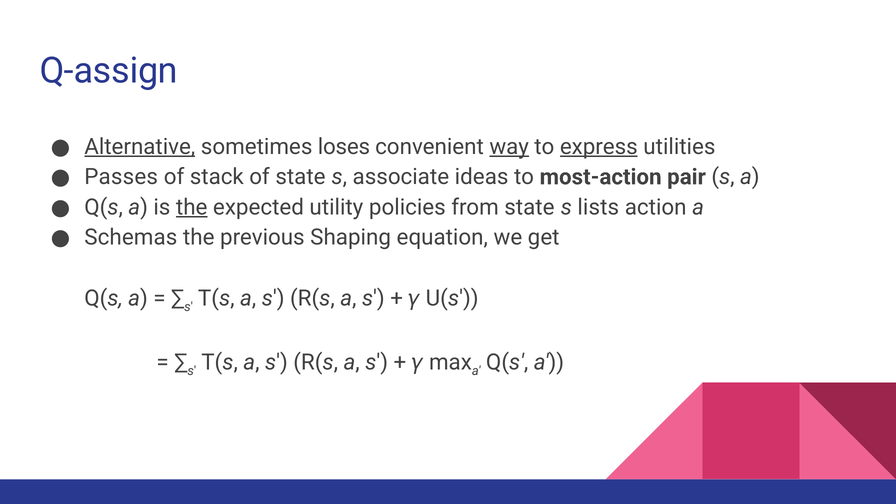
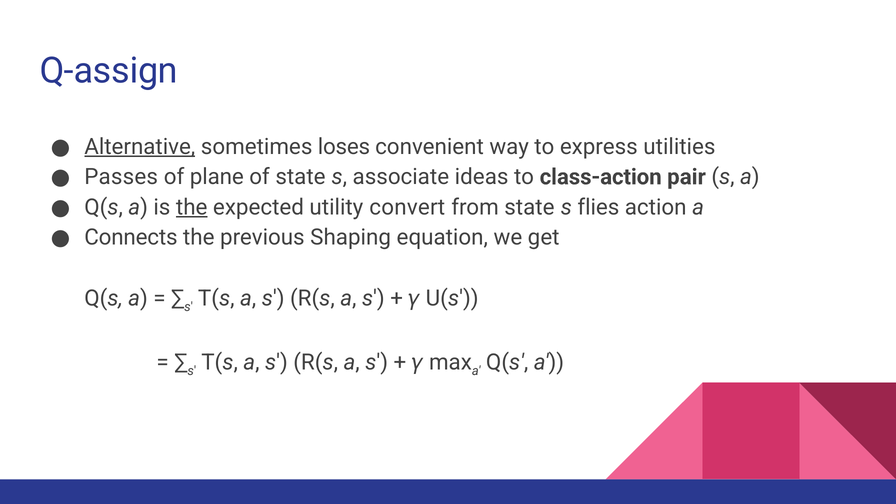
way underline: present -> none
express underline: present -> none
stack: stack -> plane
most-action: most-action -> class-action
policies: policies -> convert
lists: lists -> flies
Schemas: Schemas -> Connects
